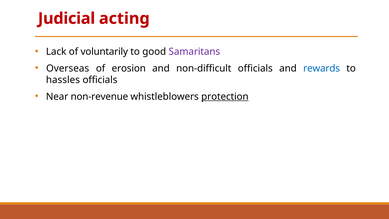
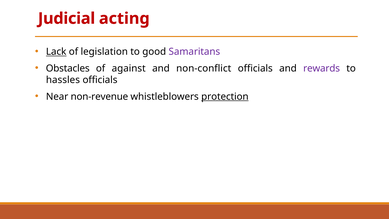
Lack underline: none -> present
voluntarily: voluntarily -> legislation
Overseas: Overseas -> Obstacles
erosion: erosion -> against
non-difficult: non-difficult -> non-conflict
rewards colour: blue -> purple
